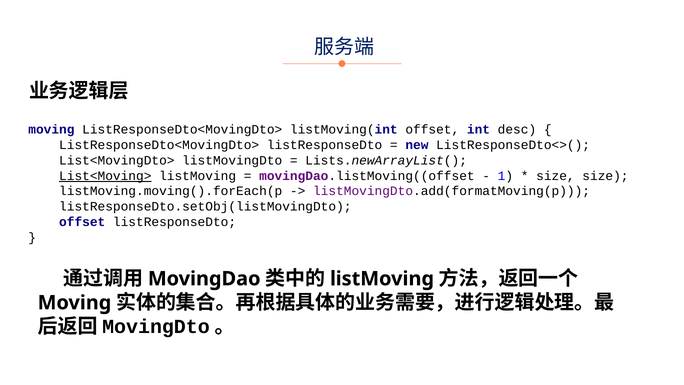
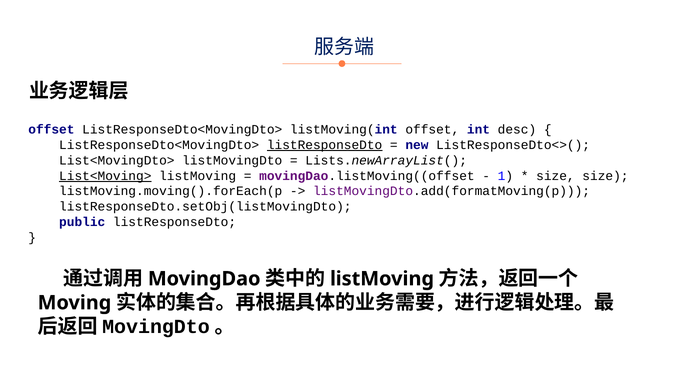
moving at (51, 130): moving -> offset
listResponseDto at (325, 145) underline: none -> present
offset at (82, 222): offset -> public
